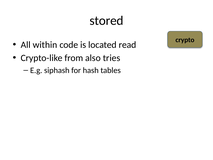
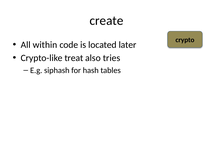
stored: stored -> create
read: read -> later
from: from -> treat
